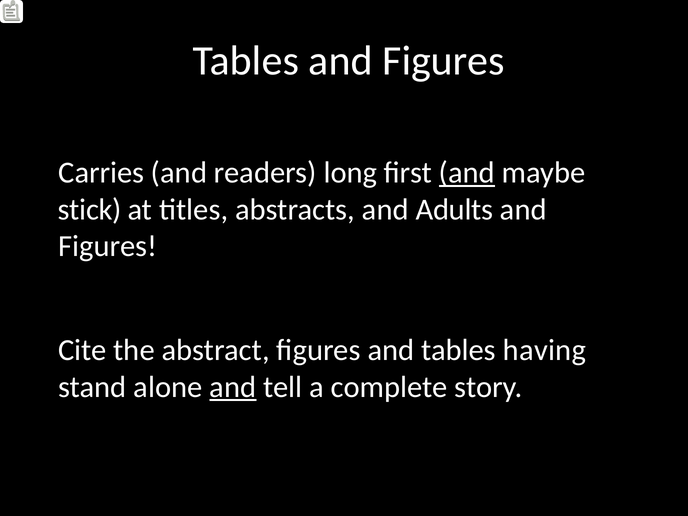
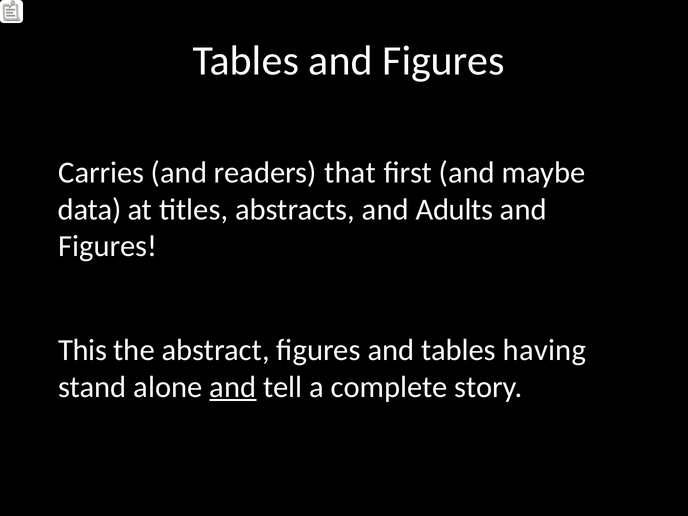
long: long -> that
and at (467, 173) underline: present -> none
stick: stick -> data
Cite: Cite -> This
